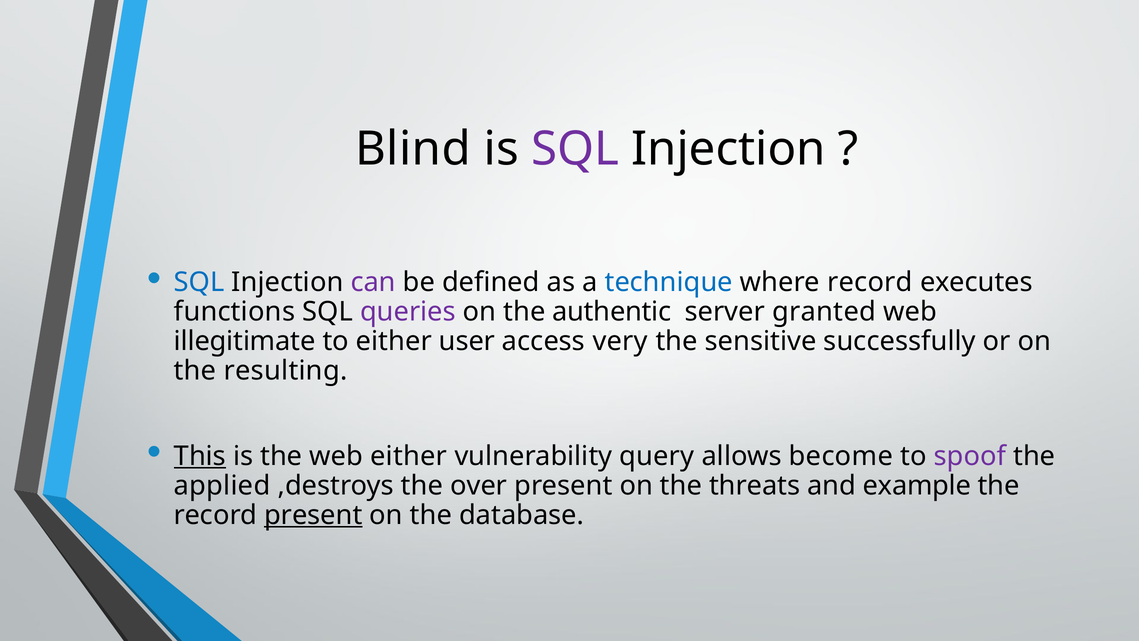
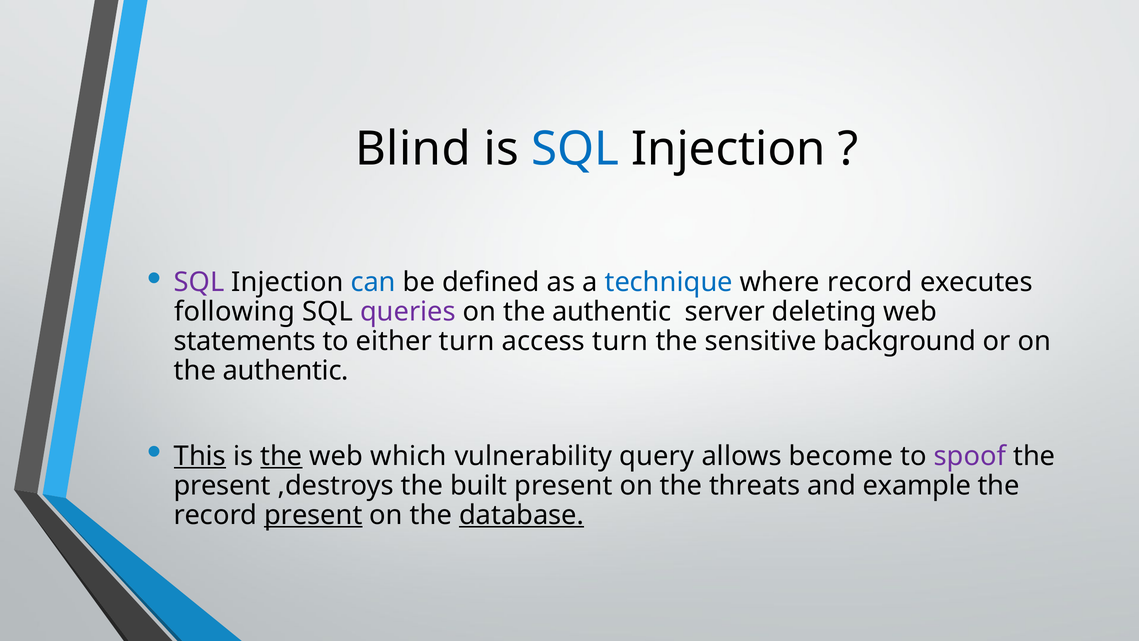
SQL at (575, 149) colour: purple -> blue
SQL at (199, 282) colour: blue -> purple
can colour: purple -> blue
functions: functions -> following
granted: granted -> deleting
illegitimate: illegitimate -> statements
either user: user -> turn
access very: very -> turn
successfully: successfully -> background
resulting at (286, 371): resulting -> authentic
the at (281, 456) underline: none -> present
web either: either -> which
applied at (222, 485): applied -> present
over: over -> built
database underline: none -> present
